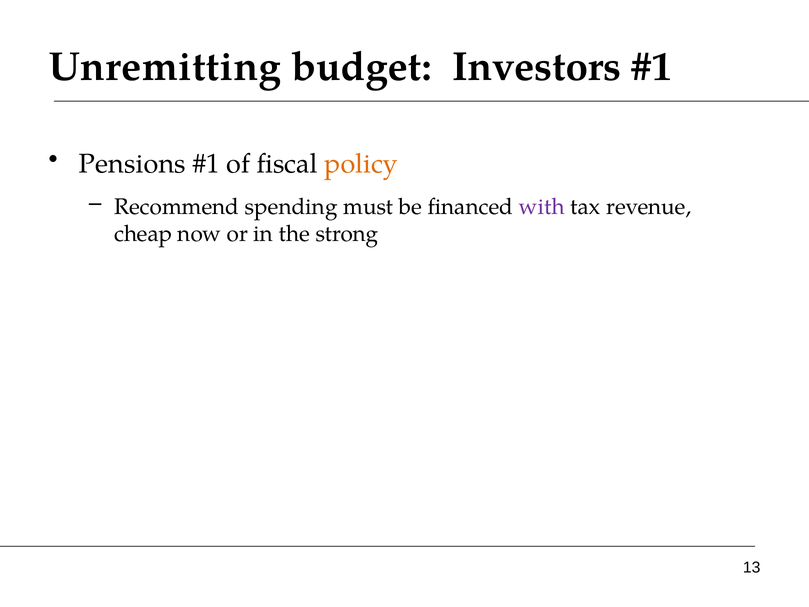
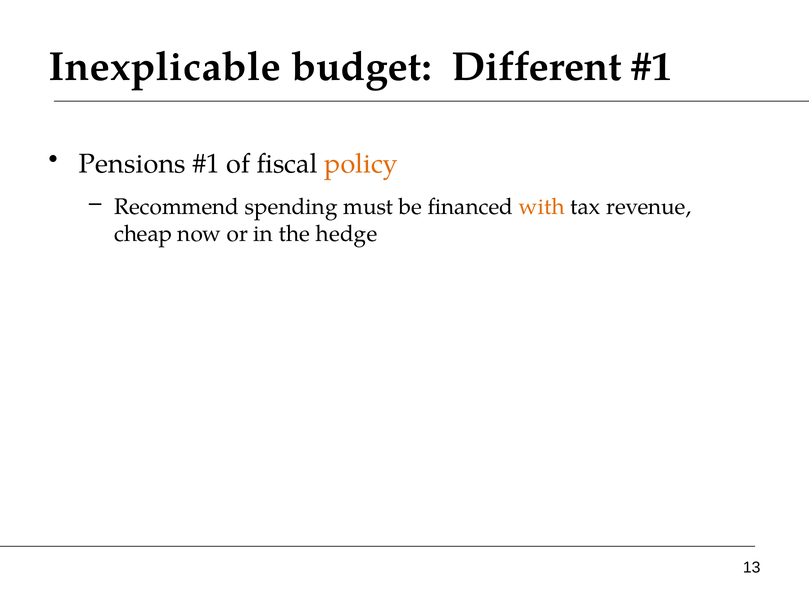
Unremitting: Unremitting -> Inexplicable
Investors: Investors -> Different
with colour: purple -> orange
strong: strong -> hedge
